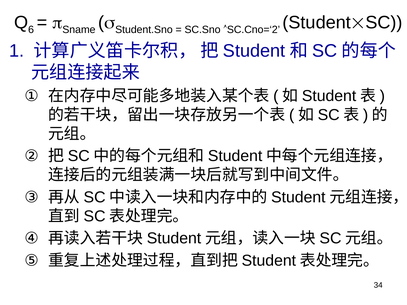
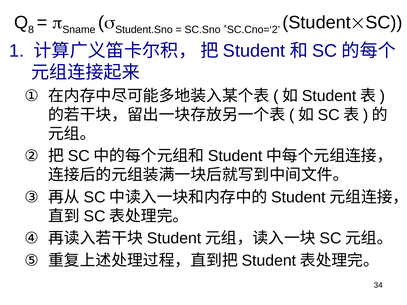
6: 6 -> 8
